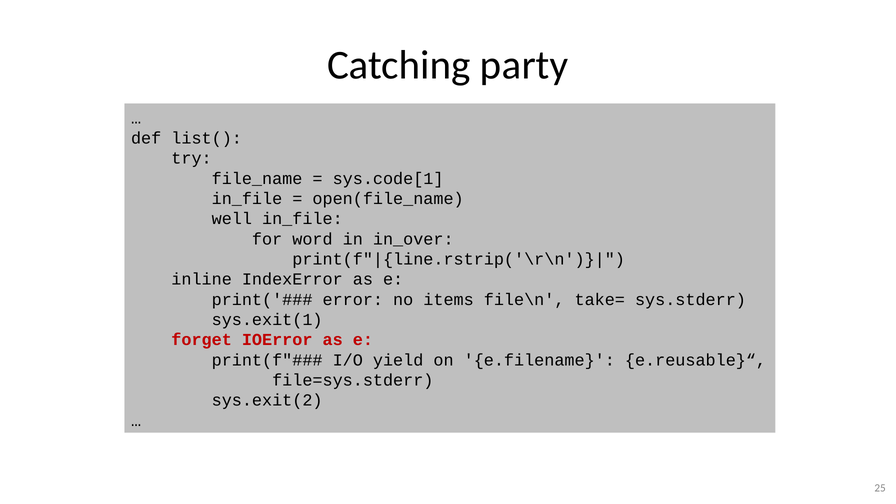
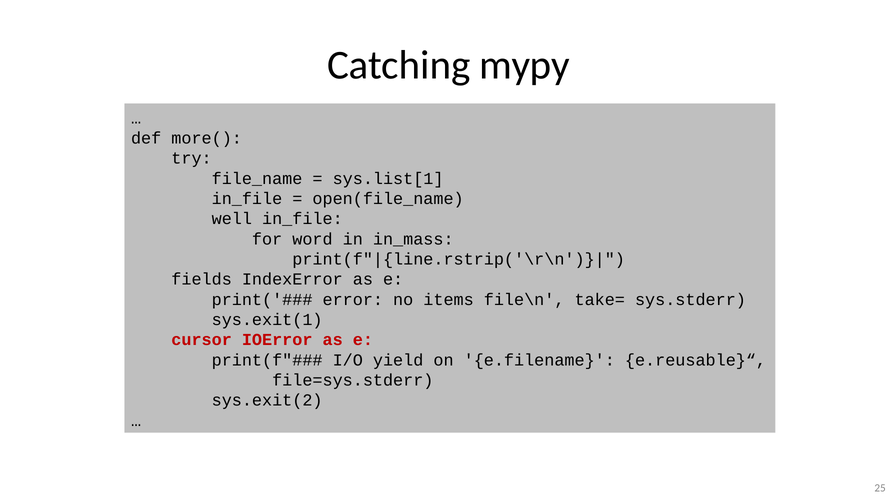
party: party -> mypy
list(: list( -> more(
sys.code[1: sys.code[1 -> sys.list[1
in_over: in_over -> in_mass
inline: inline -> fields
forget: forget -> cursor
